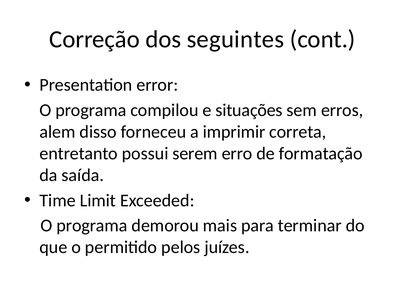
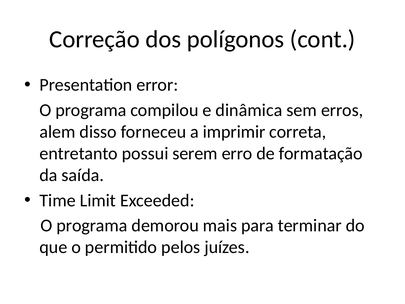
seguintes: seguintes -> polígonos
situações: situações -> dinâmica
